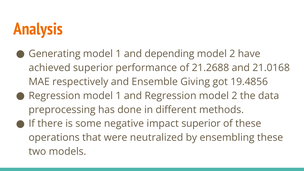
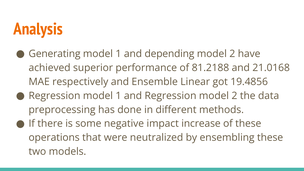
21.2688: 21.2688 -> 81.2188
Giving: Giving -> Linear
impact superior: superior -> increase
